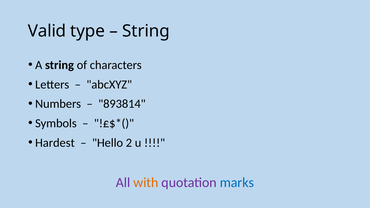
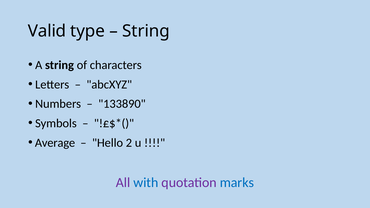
893814: 893814 -> 133890
Hardest: Hardest -> Average
with colour: orange -> blue
